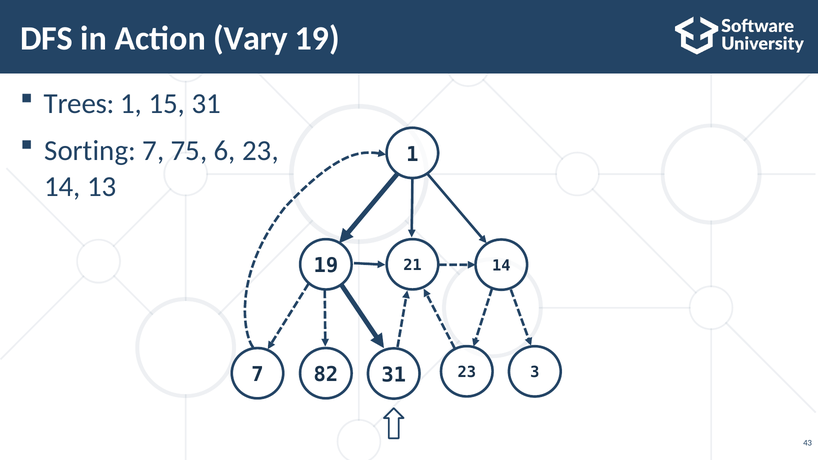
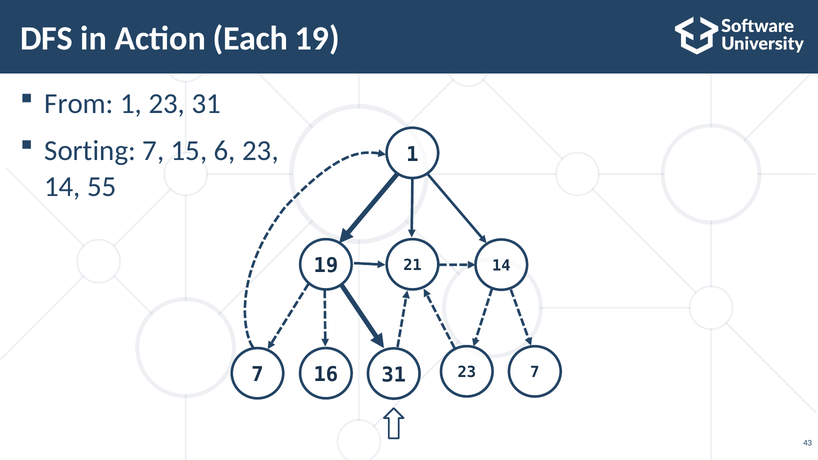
Vary: Vary -> Each
Trees: Trees -> From
1 15: 15 -> 23
75: 75 -> 15
13: 13 -> 55
82: 82 -> 16
31 3: 3 -> 7
